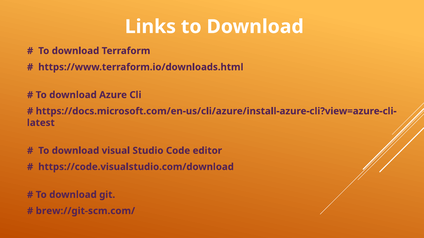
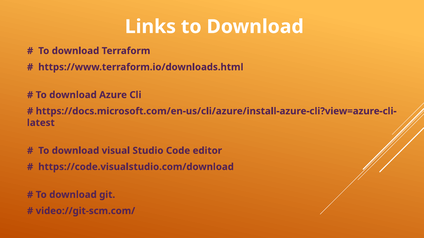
brew://git-scm.com/: brew://git-scm.com/ -> video://git-scm.com/
